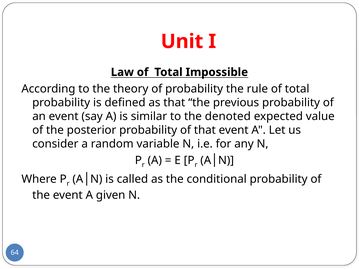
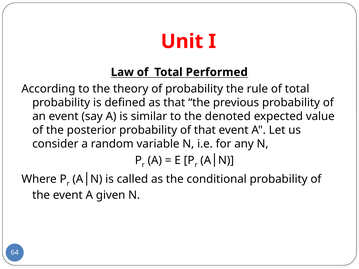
Impossible: Impossible -> Performed
